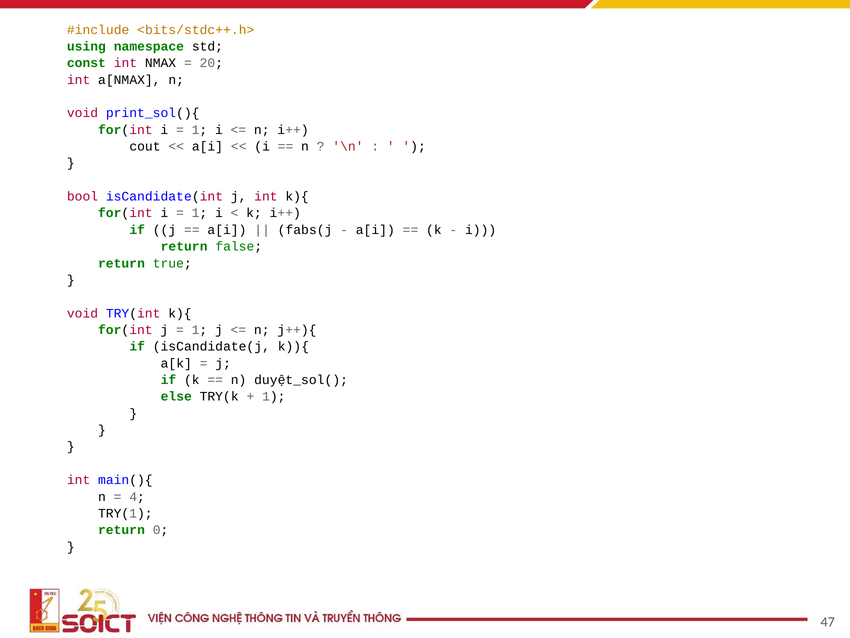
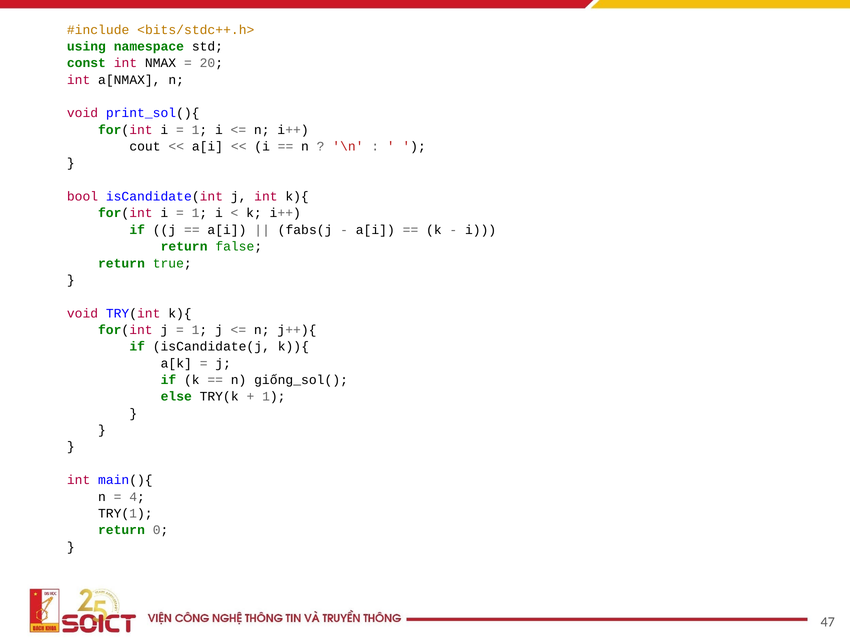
duyệt_sol(: duyệt_sol( -> giống_sol(
